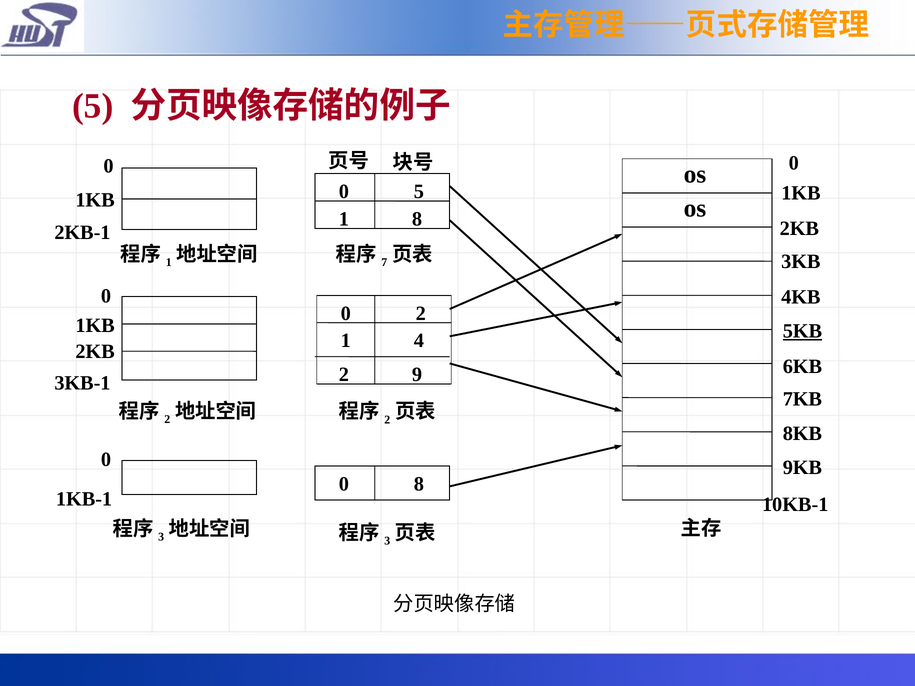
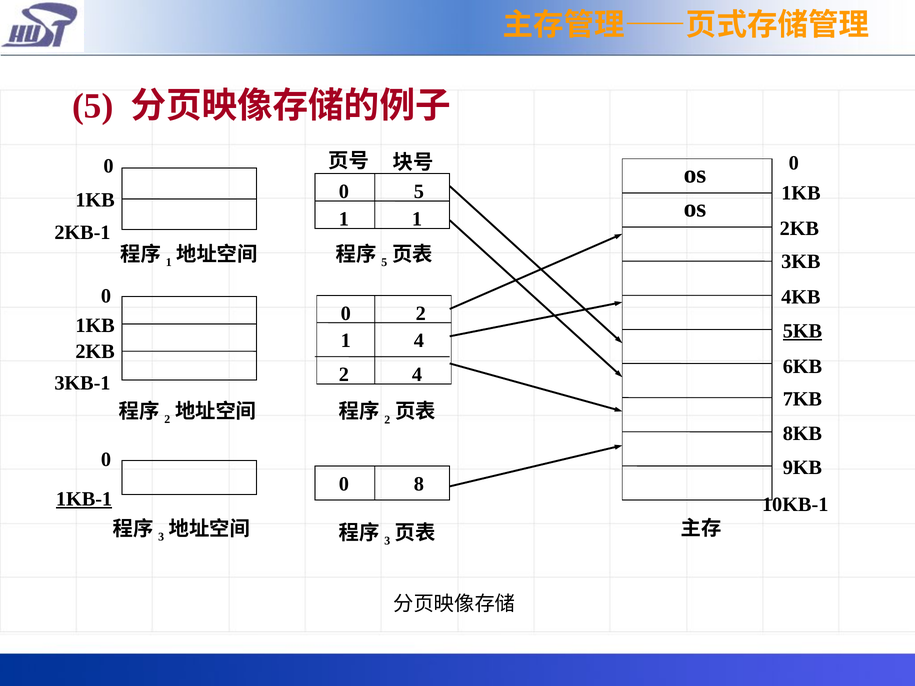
1 8: 8 -> 1
7 at (384, 262): 7 -> 5
2 9: 9 -> 4
1KB-1 underline: none -> present
